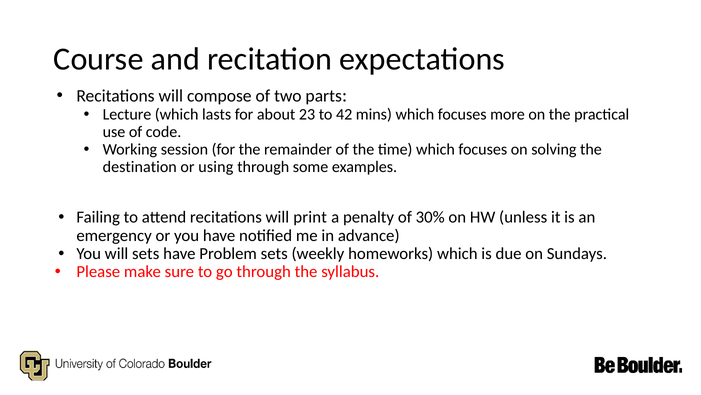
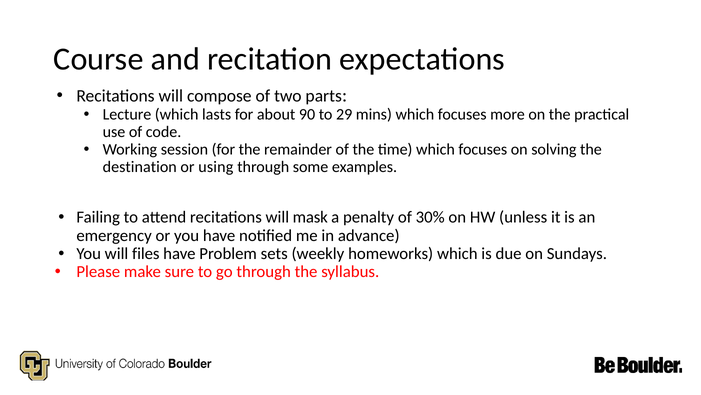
23: 23 -> 90
42: 42 -> 29
print: print -> mask
will sets: sets -> files
